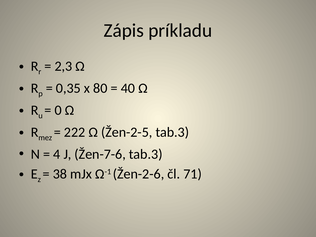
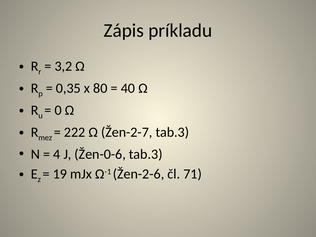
2,3: 2,3 -> 3,2
Žen-2-5: Žen-2-5 -> Žen-2-7
Žen-7-6: Žen-7-6 -> Žen-0-6
38: 38 -> 19
